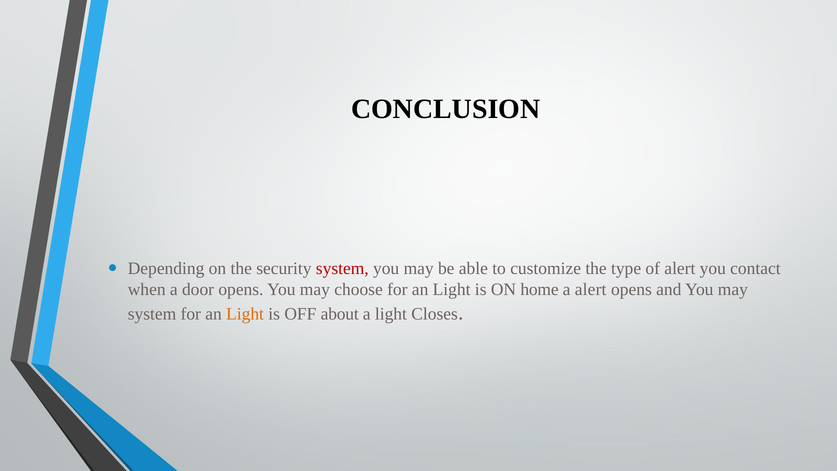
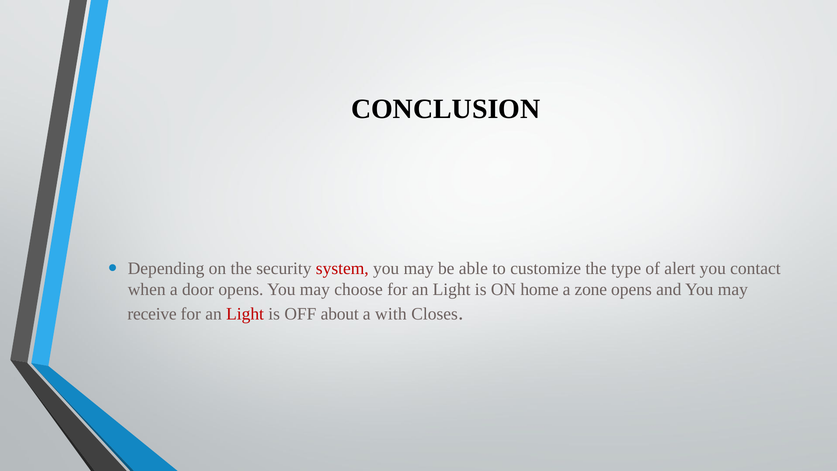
a alert: alert -> zone
system at (152, 314): system -> receive
Light at (245, 314) colour: orange -> red
a light: light -> with
